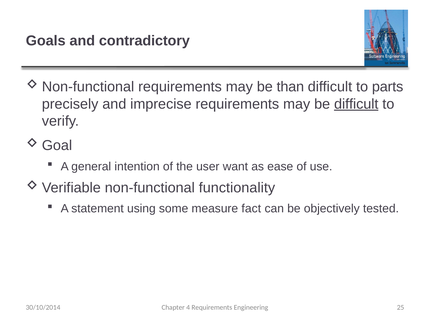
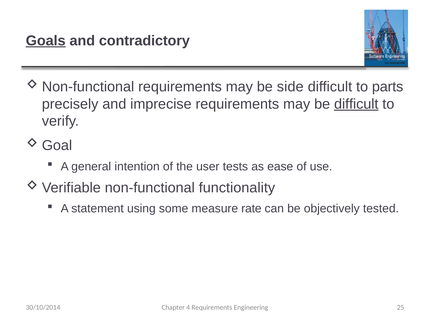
Goals underline: none -> present
than: than -> side
want: want -> tests
fact: fact -> rate
